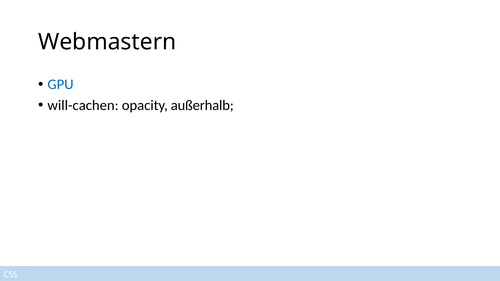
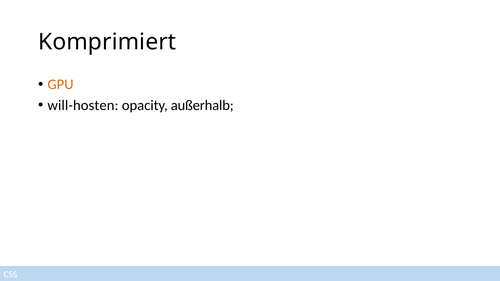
Webmastern: Webmastern -> Komprimiert
GPU colour: blue -> orange
will-cachen: will-cachen -> will-hosten
